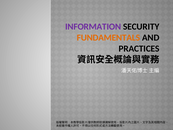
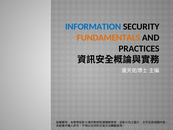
INFORMATION colour: purple -> blue
